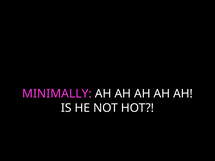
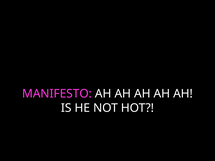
MINIMALLY: MINIMALLY -> MANIFESTO
